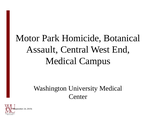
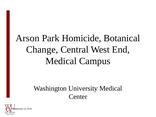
Motor: Motor -> Arson
Assault: Assault -> Change
